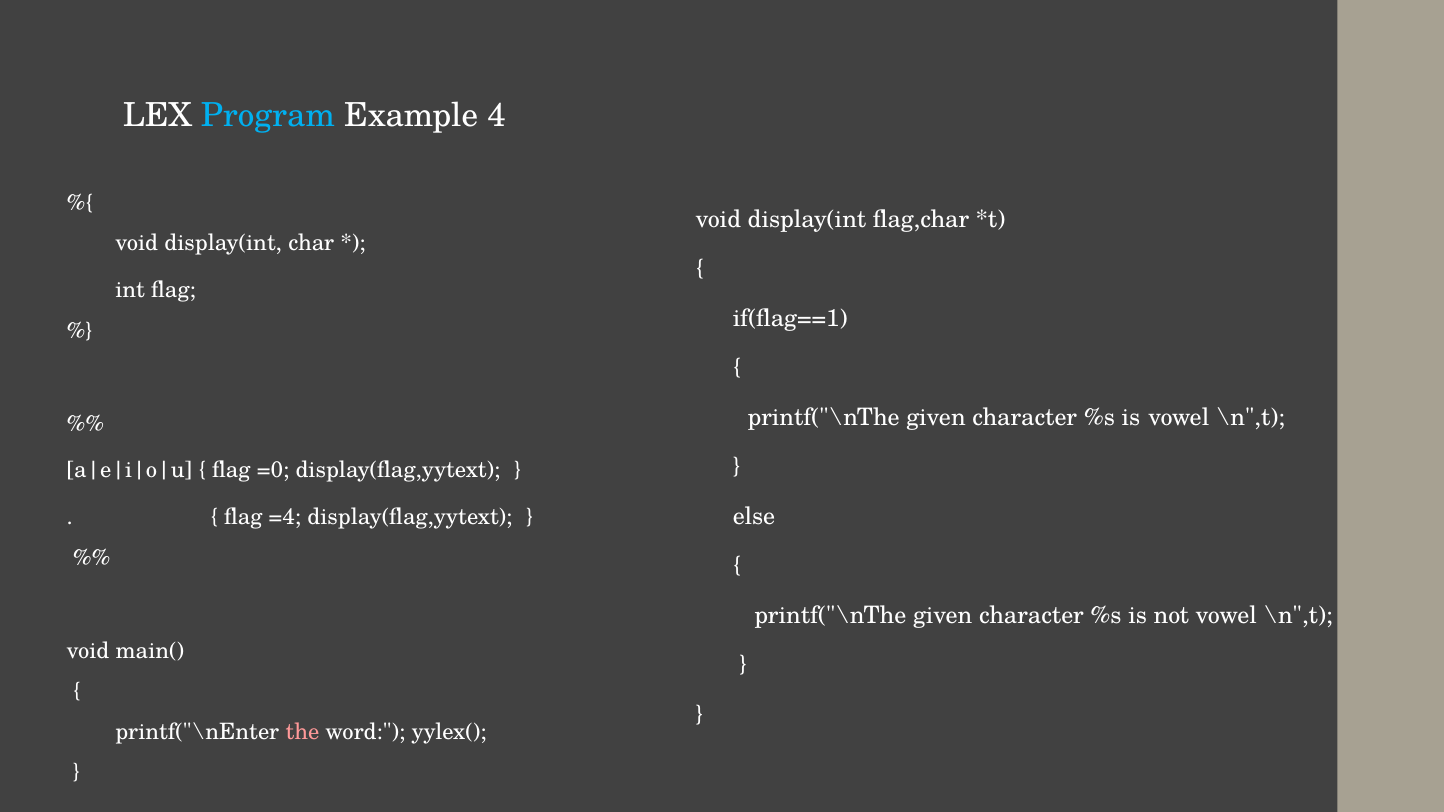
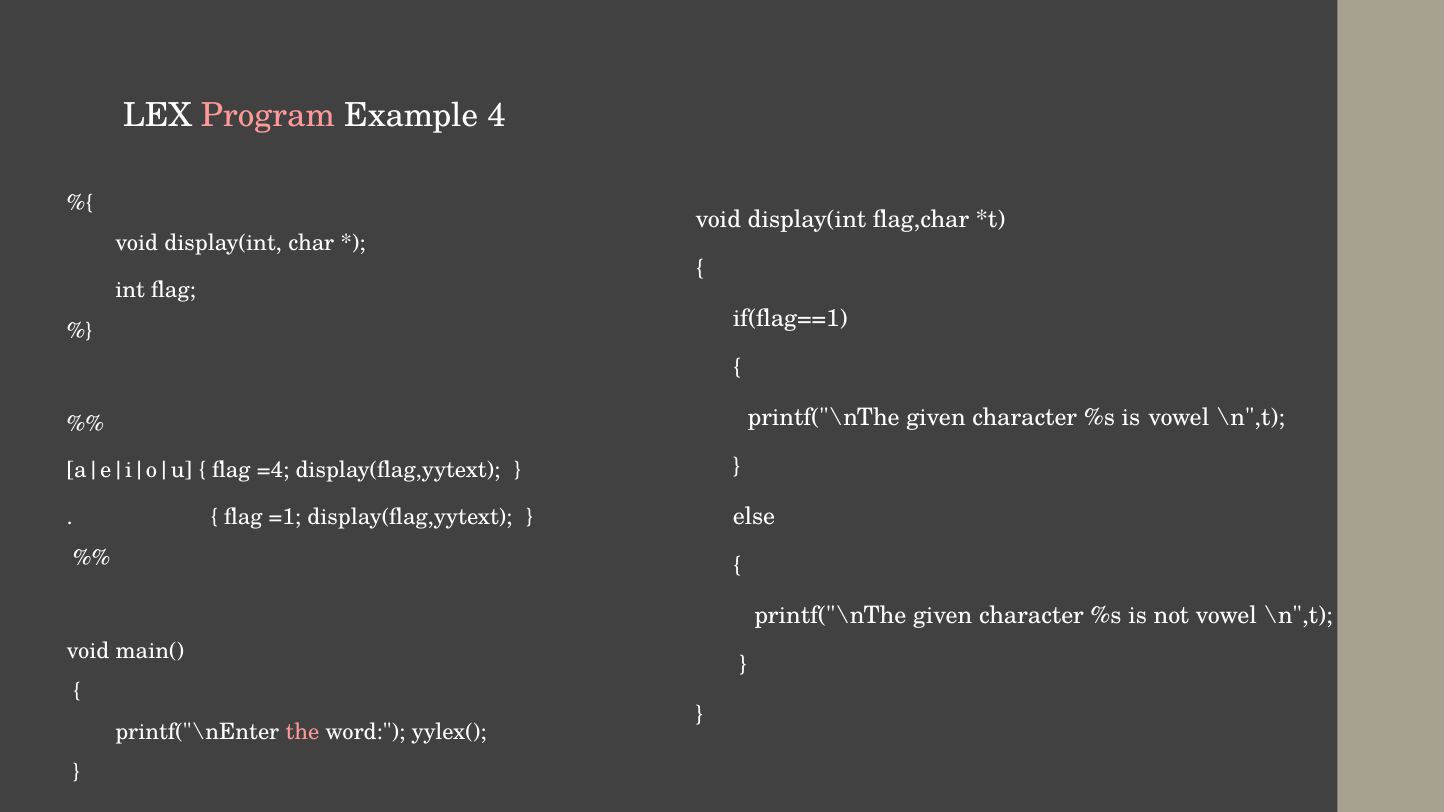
Program colour: light blue -> pink
=0: =0 -> =4
=4: =4 -> =1
